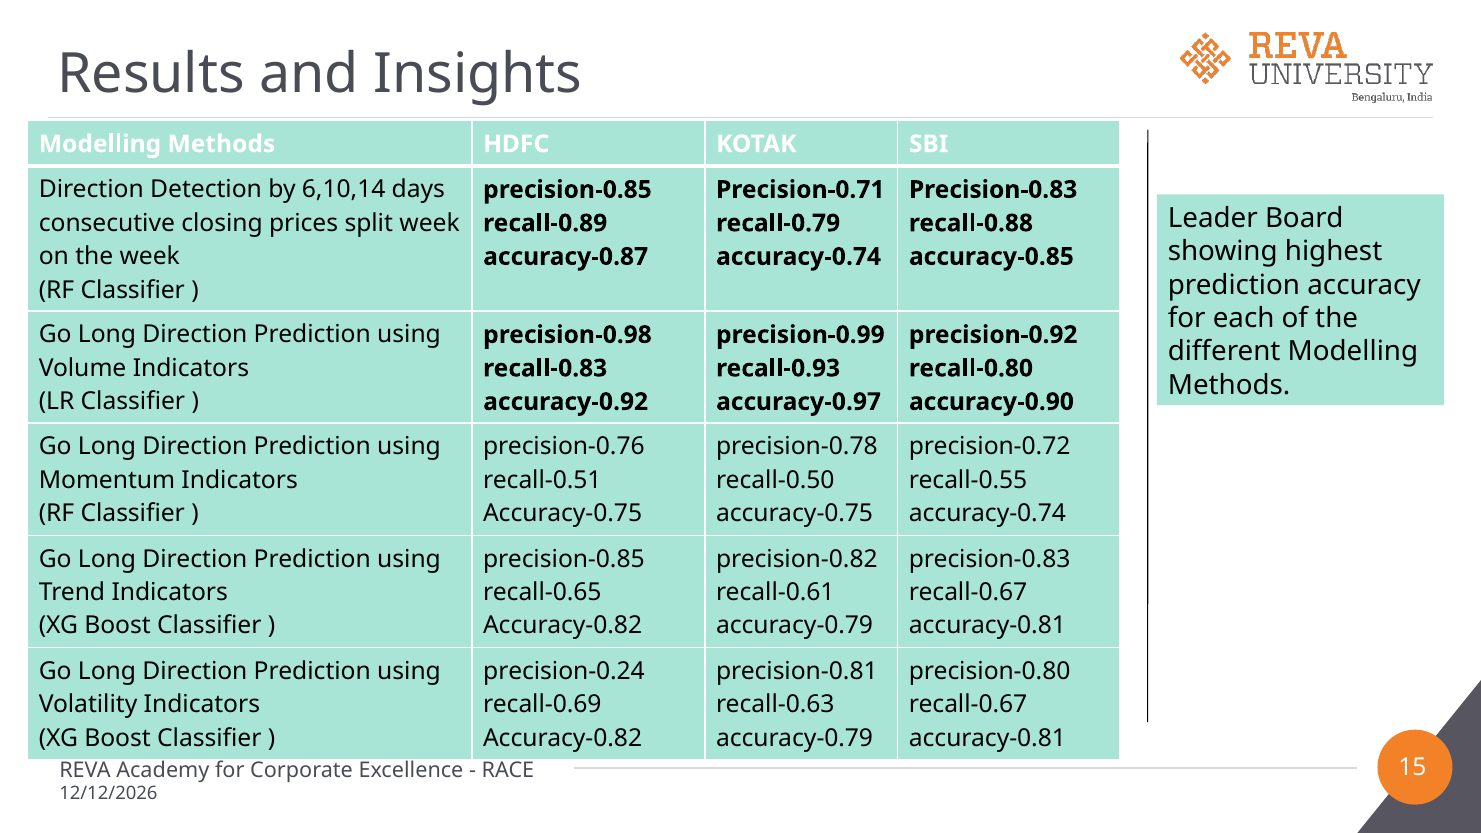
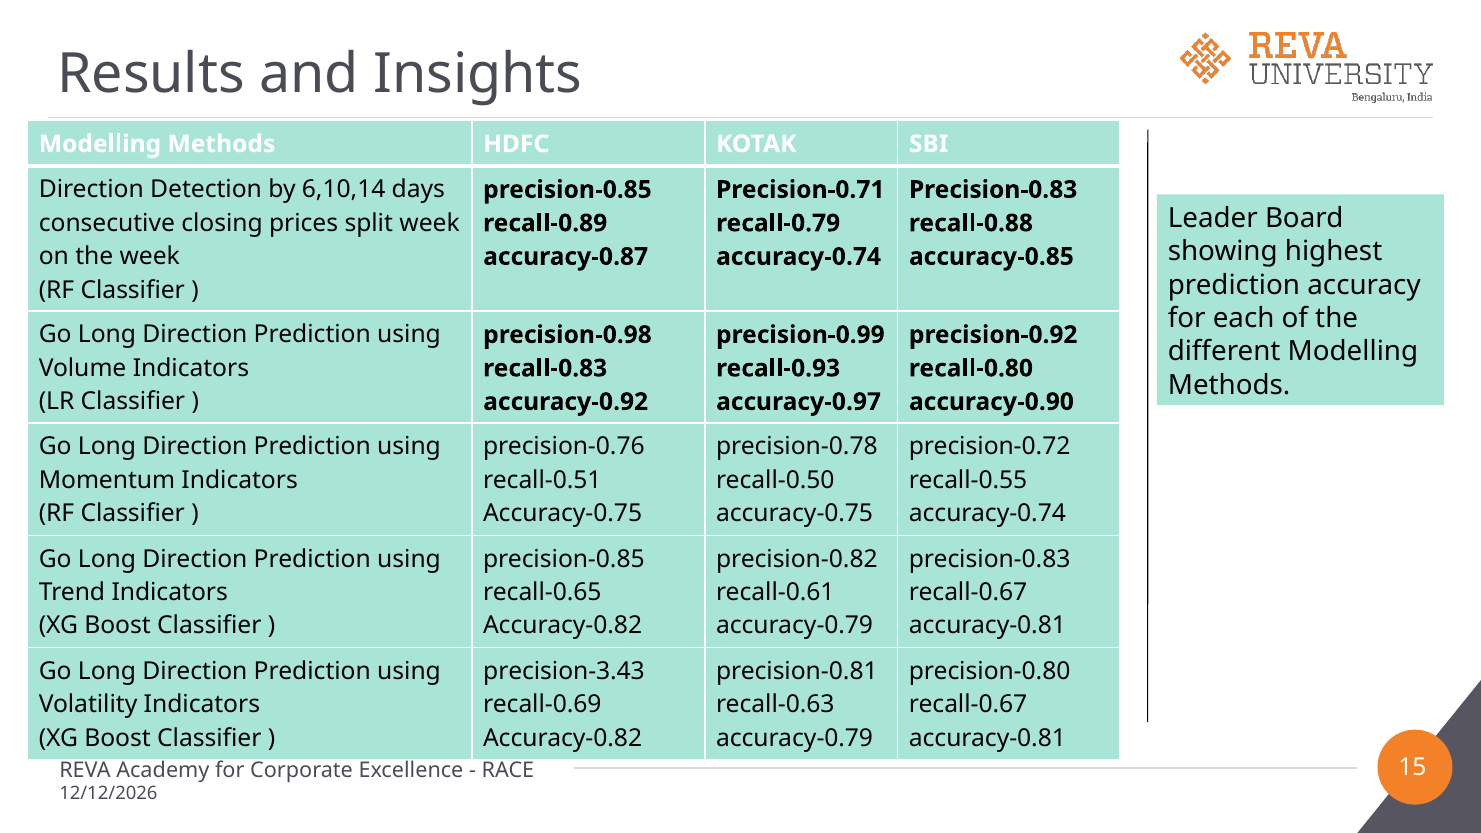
precision-0.24: precision-0.24 -> precision-3.43
